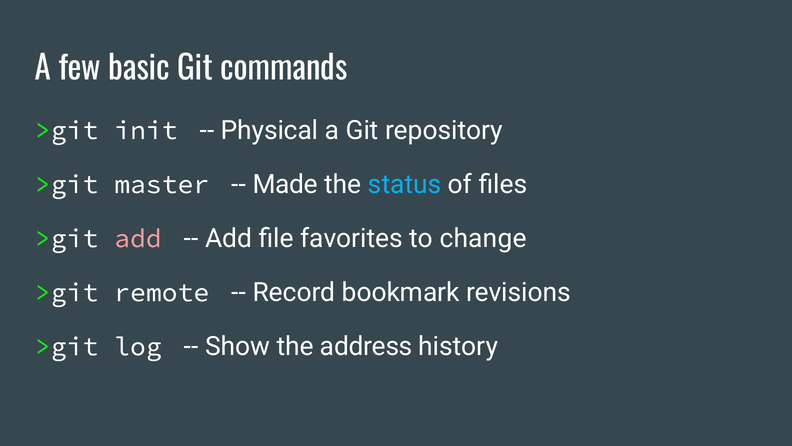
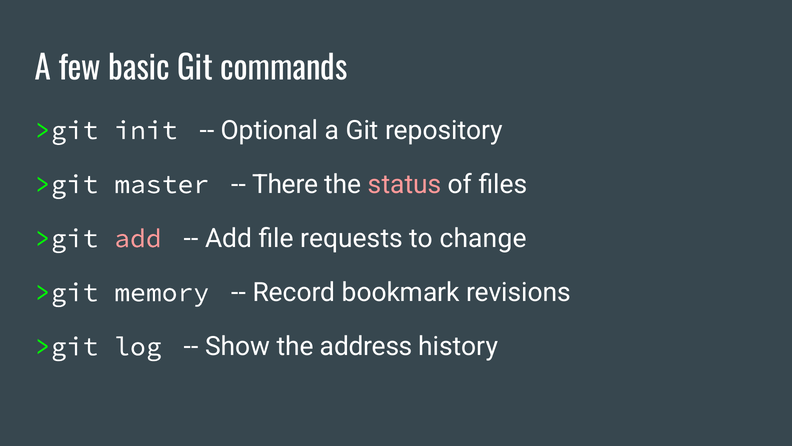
Physical: Physical -> Optional
Made: Made -> There
status colour: light blue -> pink
favorites: favorites -> requests
remote: remote -> memory
